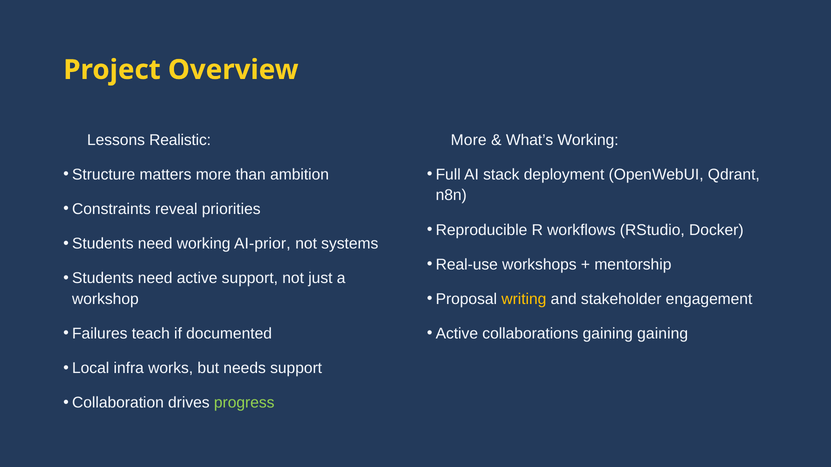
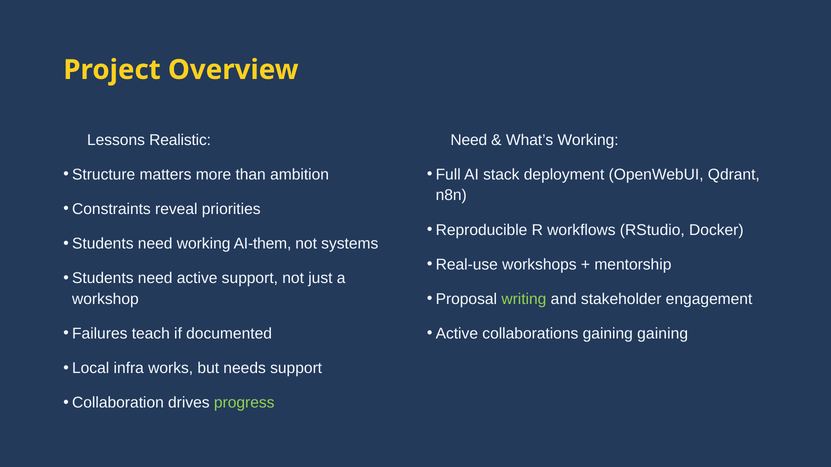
More at (469, 140): More -> Need
AI-prior: AI-prior -> AI-them
writing colour: yellow -> light green
